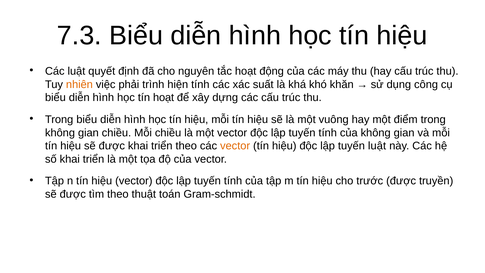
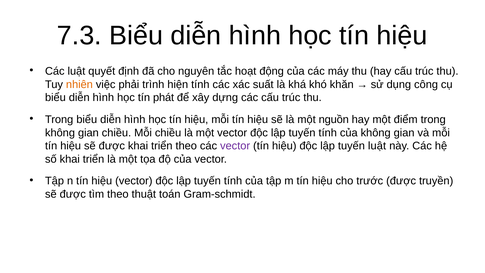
tín hoạt: hoạt -> phát
vuông: vuông -> nguồn
vector at (235, 146) colour: orange -> purple
